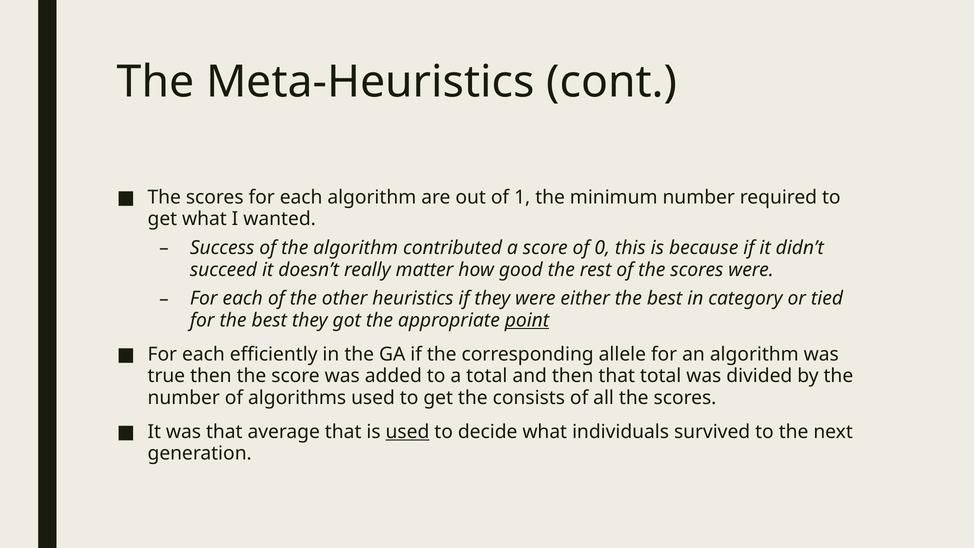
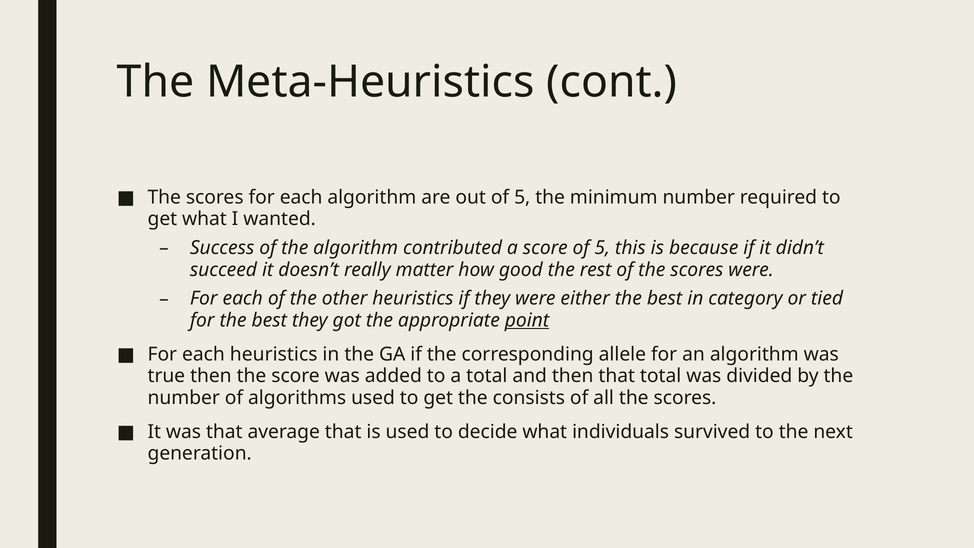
out of 1: 1 -> 5
score of 0: 0 -> 5
each efficiently: efficiently -> heuristics
used at (407, 432) underline: present -> none
